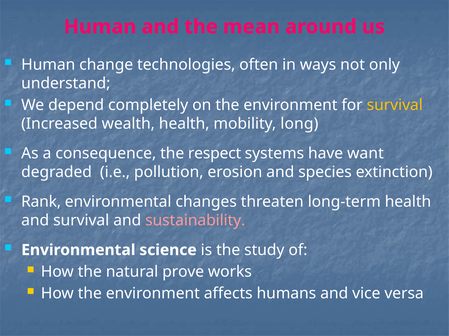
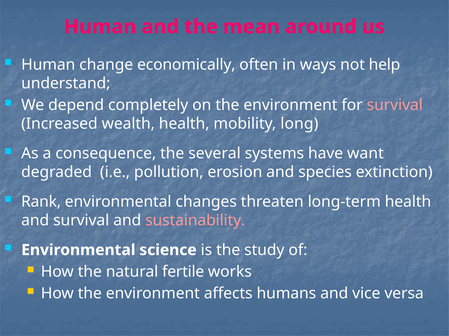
technologies: technologies -> economically
only: only -> help
survival at (395, 105) colour: yellow -> pink
respect: respect -> several
prove: prove -> fertile
